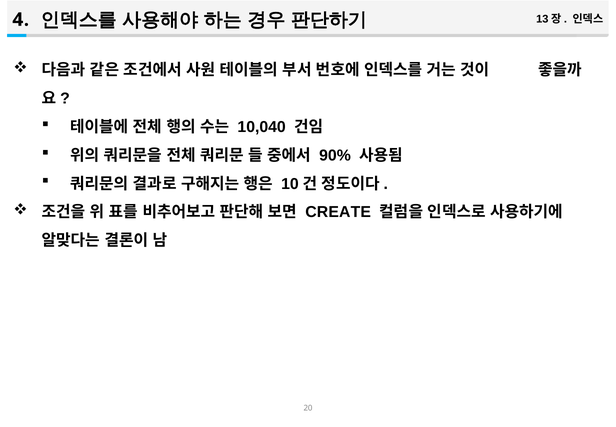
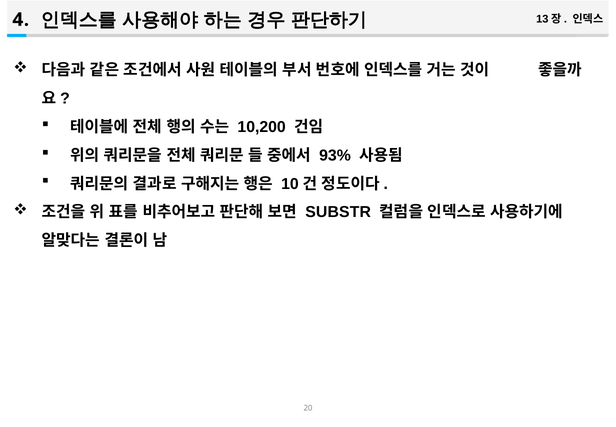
10,040: 10,040 -> 10,200
90%: 90% -> 93%
CREATE: CREATE -> SUBSTR
